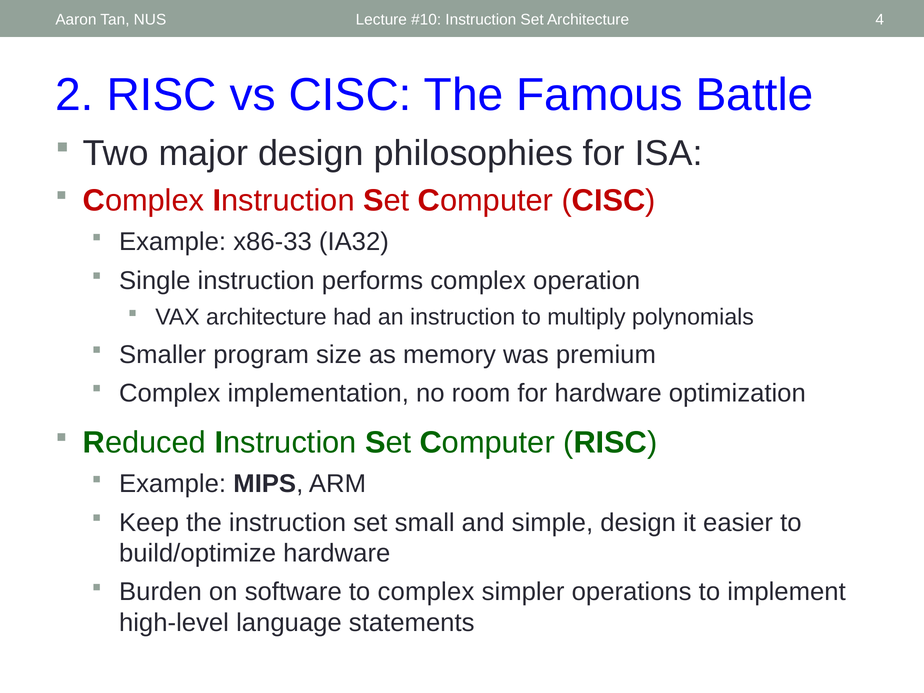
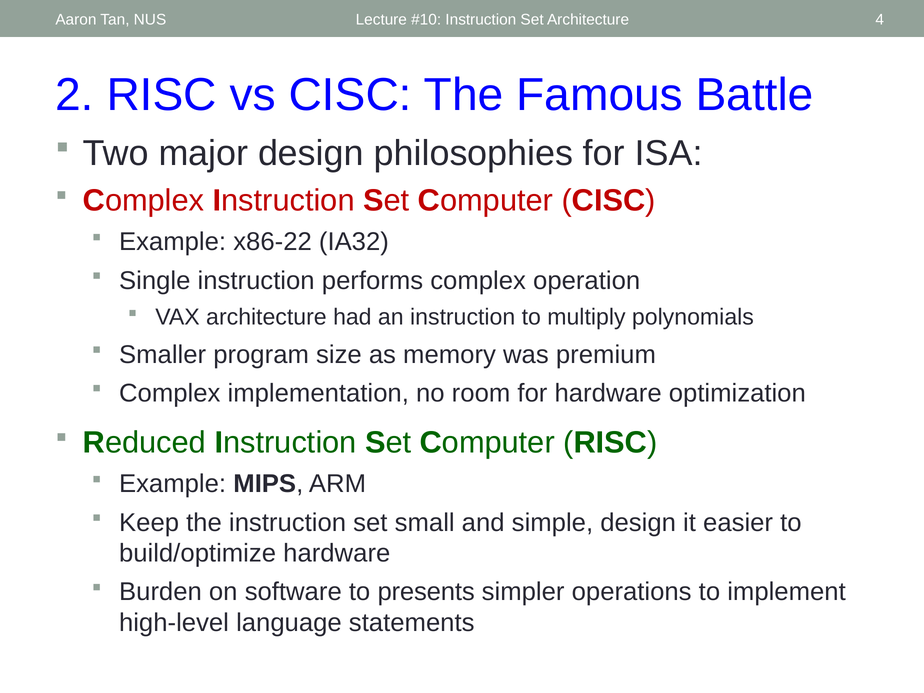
x86-33: x86-33 -> x86-22
to complex: complex -> presents
